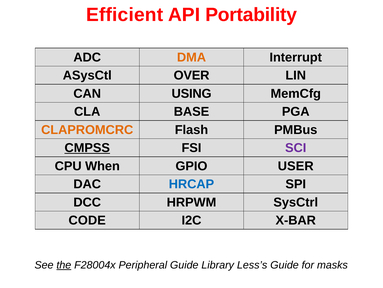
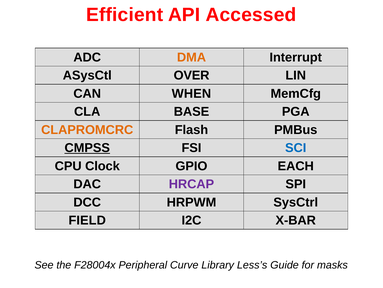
Portability: Portability -> Accessed
USING: USING -> WHEN
SCI colour: purple -> blue
When: When -> Clock
USER: USER -> EACH
HRCAP colour: blue -> purple
CODE: CODE -> FIELD
the underline: present -> none
Peripheral Guide: Guide -> Curve
